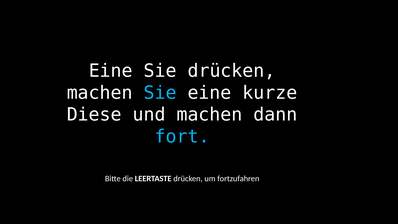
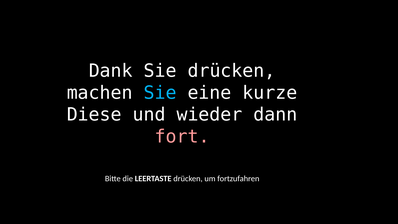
Eine at (111, 71): Eine -> Dank
und machen: machen -> wieder
fort colour: light blue -> pink
